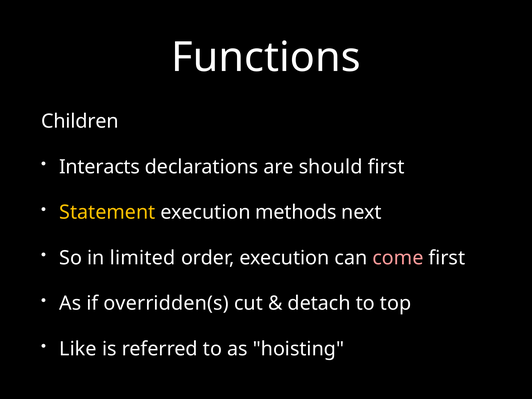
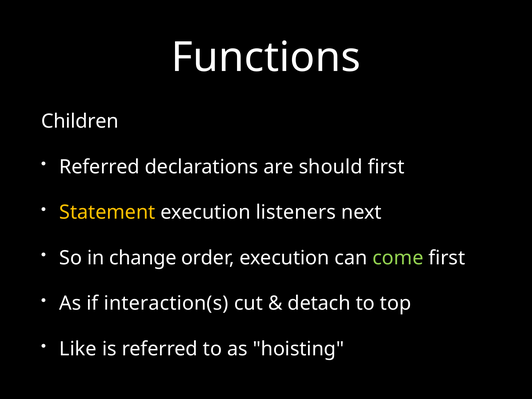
Interacts at (100, 167): Interacts -> Referred
methods: methods -> listeners
limited: limited -> change
come colour: pink -> light green
overridden(s: overridden(s -> interaction(s
